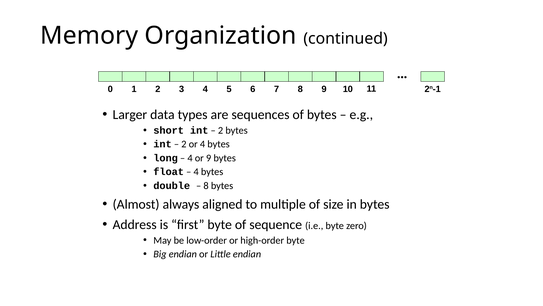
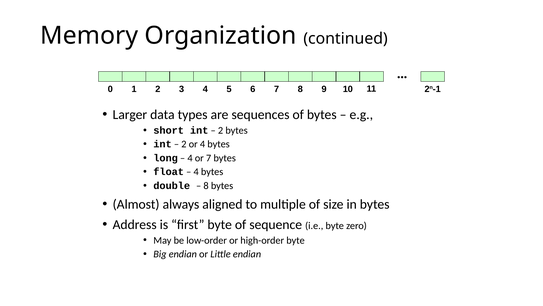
or 9: 9 -> 7
